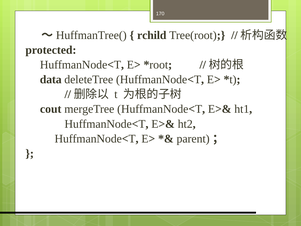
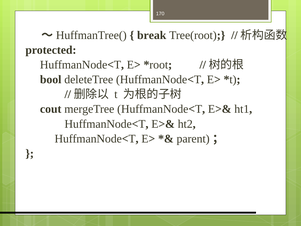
rchild: rchild -> break
data: data -> bool
